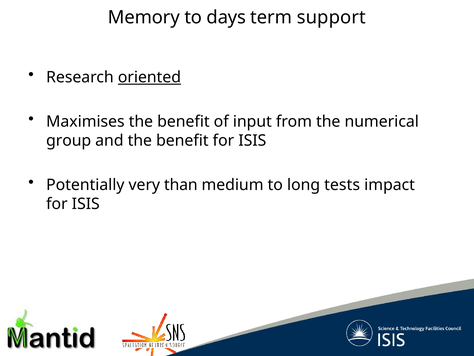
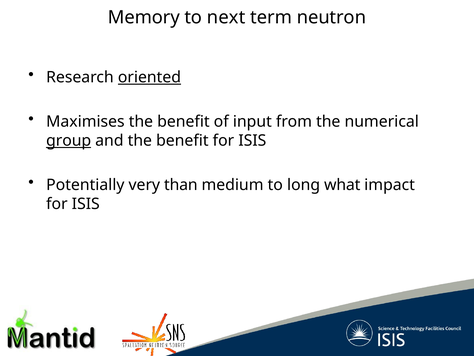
days: days -> next
support: support -> neutron
group underline: none -> present
tests: tests -> what
